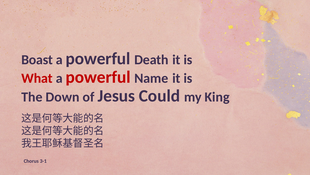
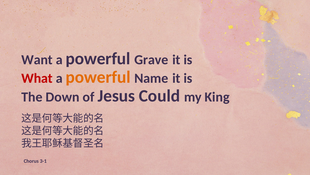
Boast: Boast -> Want
Death: Death -> Grave
powerful at (98, 77) colour: red -> orange
